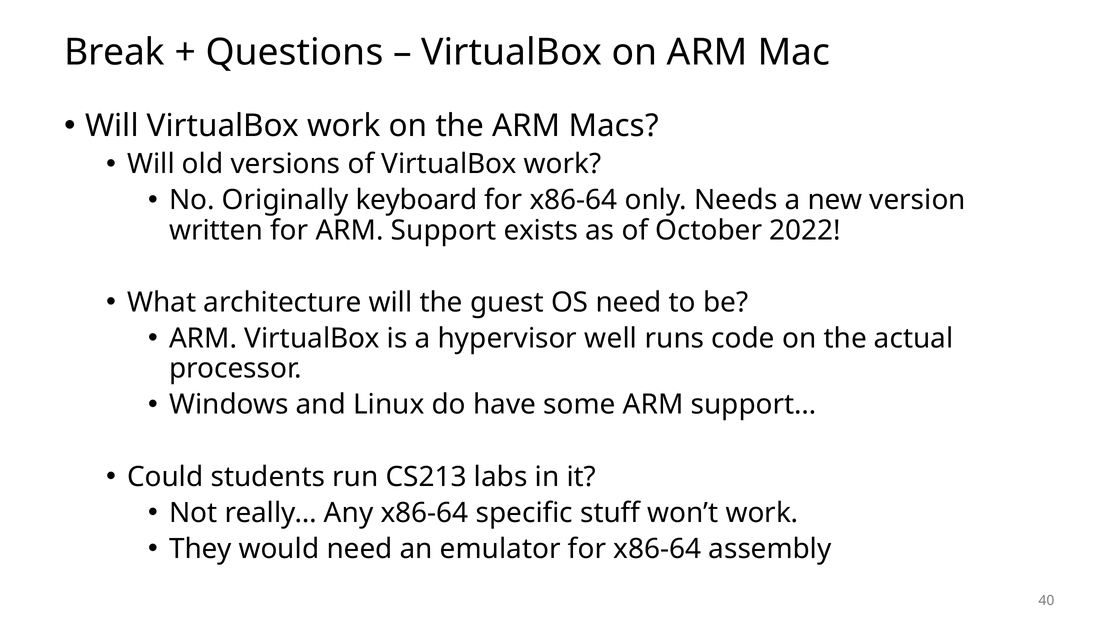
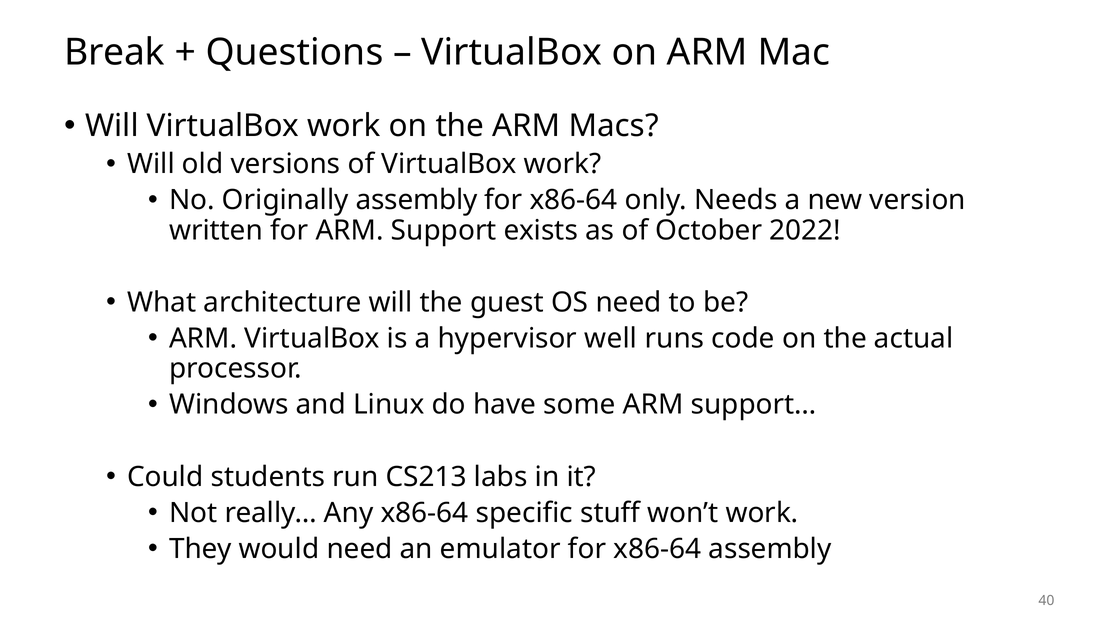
Originally keyboard: keyboard -> assembly
